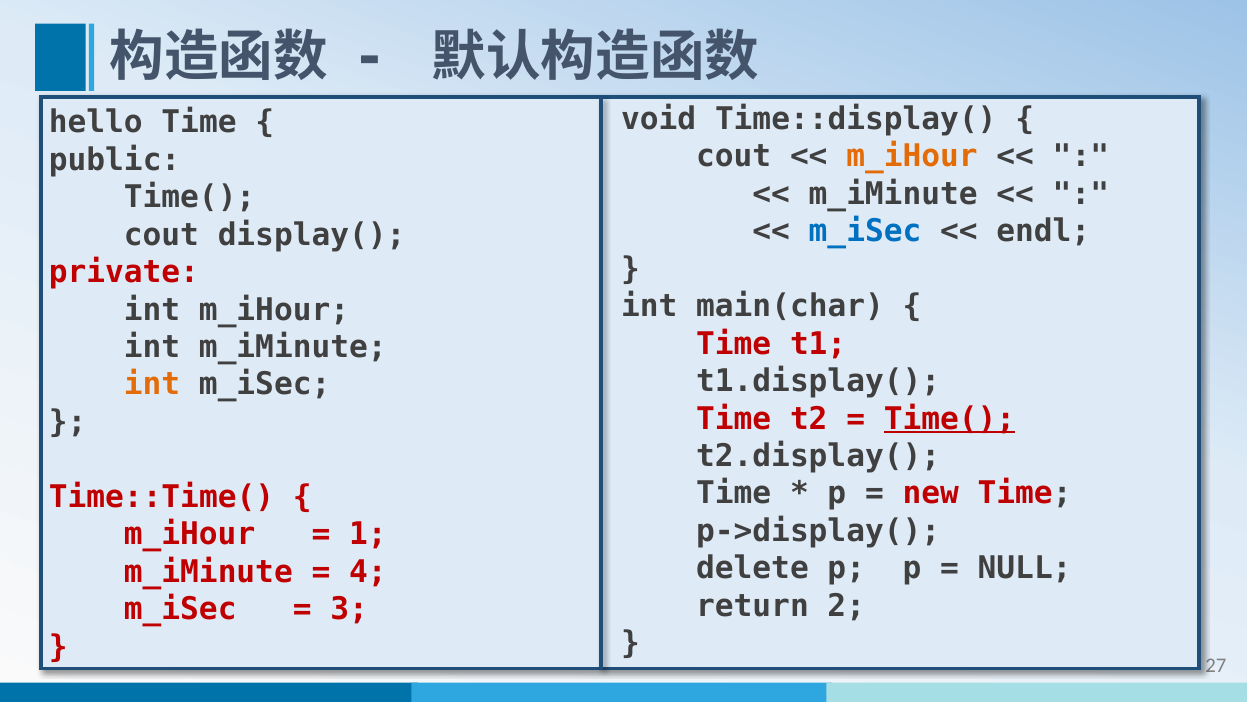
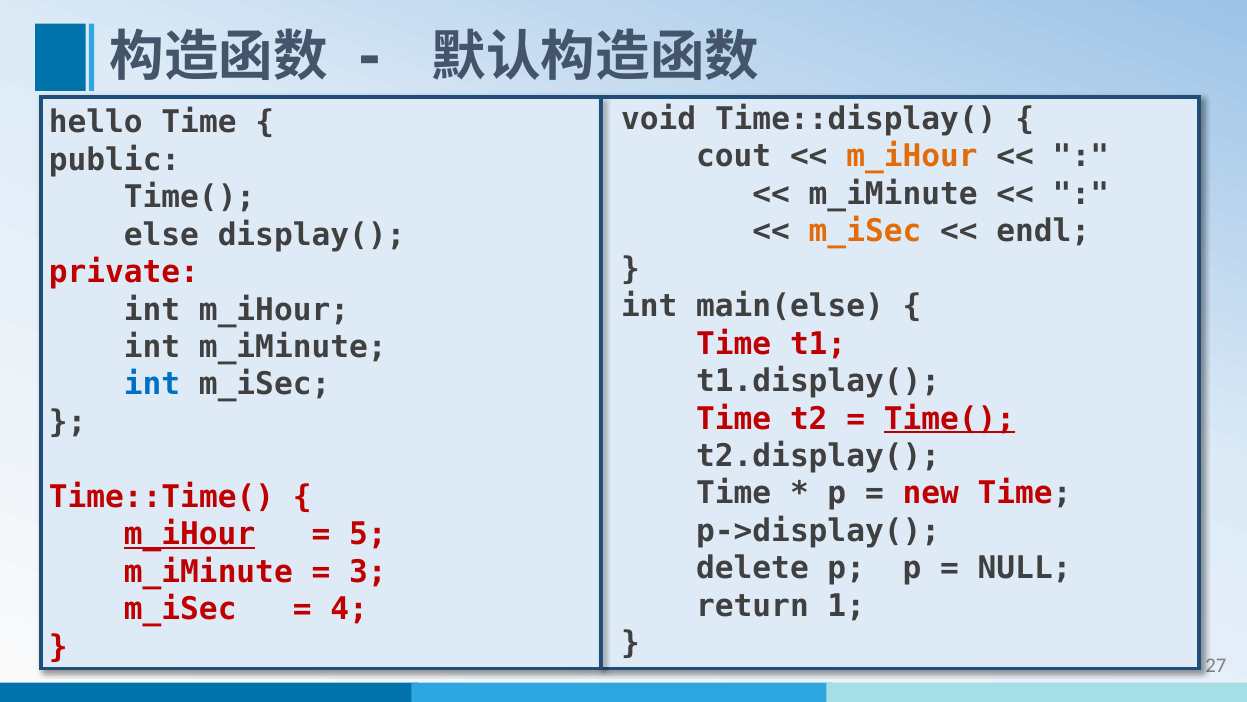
m_iSec at (865, 231) colour: blue -> orange
cout at (161, 235): cout -> else
main(char: main(char -> main(else
int at (152, 384) colour: orange -> blue
m_iHour at (190, 534) underline: none -> present
1: 1 -> 5
4: 4 -> 3
2: 2 -> 1
3: 3 -> 4
